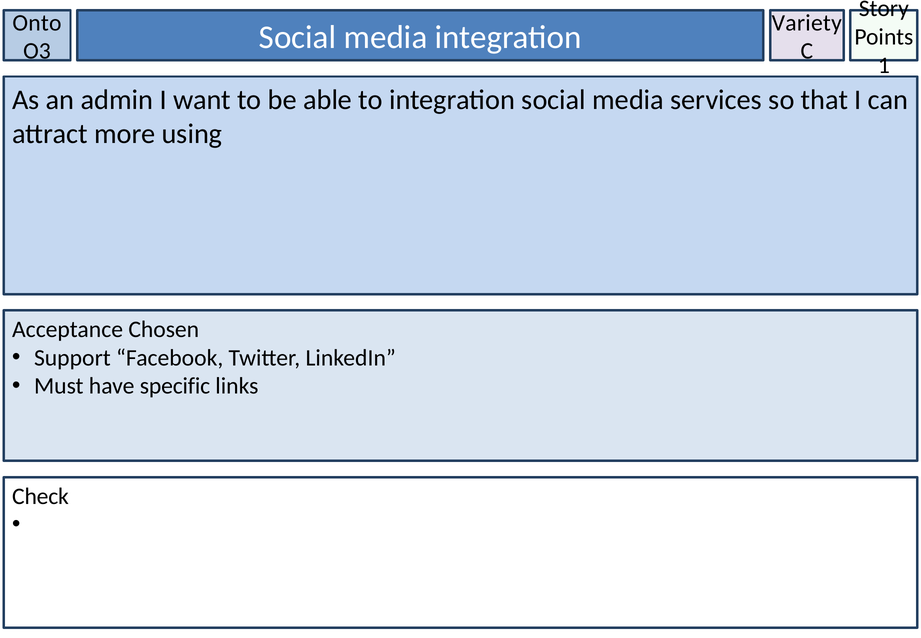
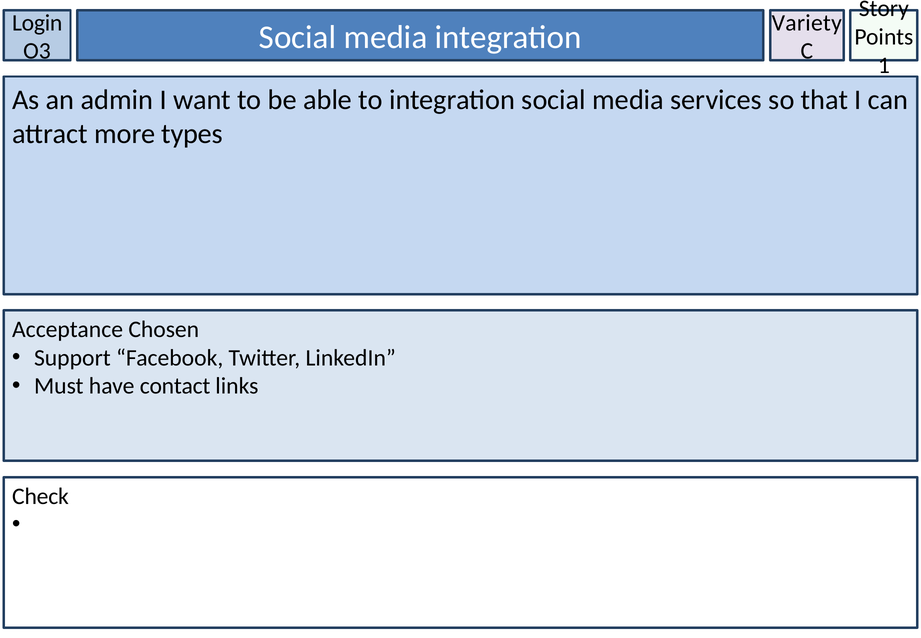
Onto: Onto -> Login
using: using -> types
specific: specific -> contact
